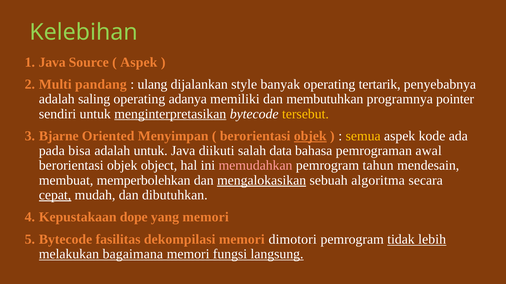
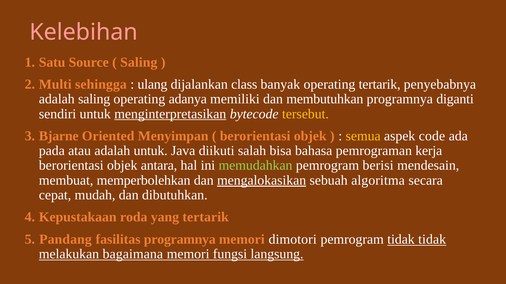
Kelebihan colour: light green -> pink
Java at (52, 62): Java -> Satu
Aspek at (139, 62): Aspek -> Saling
pandang: pandang -> sehingga
style: style -> class
pointer: pointer -> diganti
objek at (310, 136) underline: present -> none
kode: kode -> code
bisa: bisa -> atau
data: data -> bisa
awal: awal -> kerja
object: object -> antara
memudahkan colour: pink -> light green
tahun: tahun -> berisi
cepat underline: present -> none
dope: dope -> roda
yang memori: memori -> tertarik
Bytecode at (66, 240): Bytecode -> Pandang
fasilitas dekompilasi: dekompilasi -> programnya
tidak lebih: lebih -> tidak
